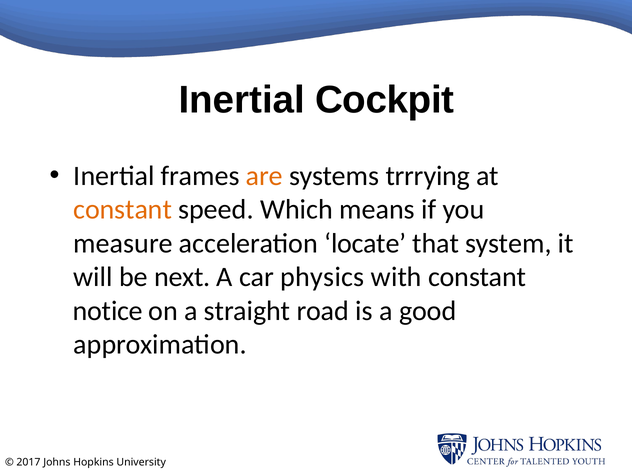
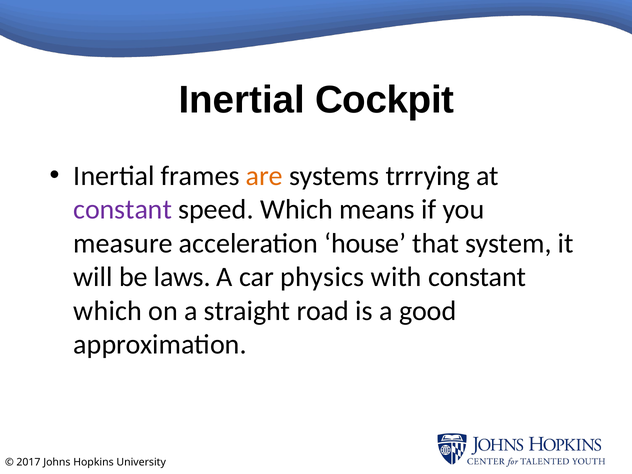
constant at (123, 210) colour: orange -> purple
locate: locate -> house
next: next -> laws
notice at (108, 311): notice -> which
